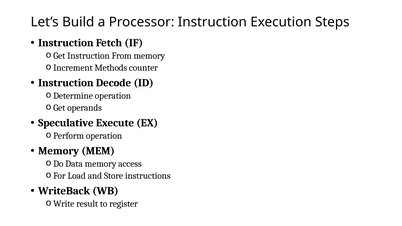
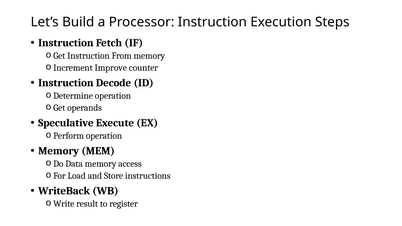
Methods: Methods -> Improve
